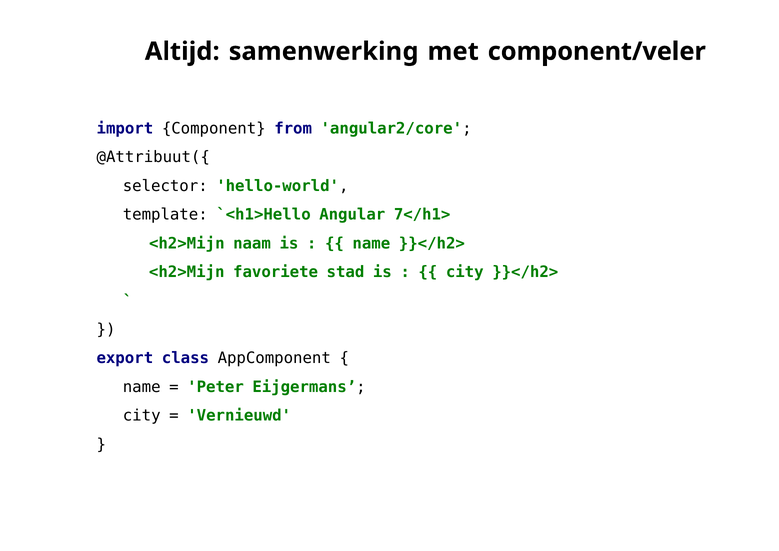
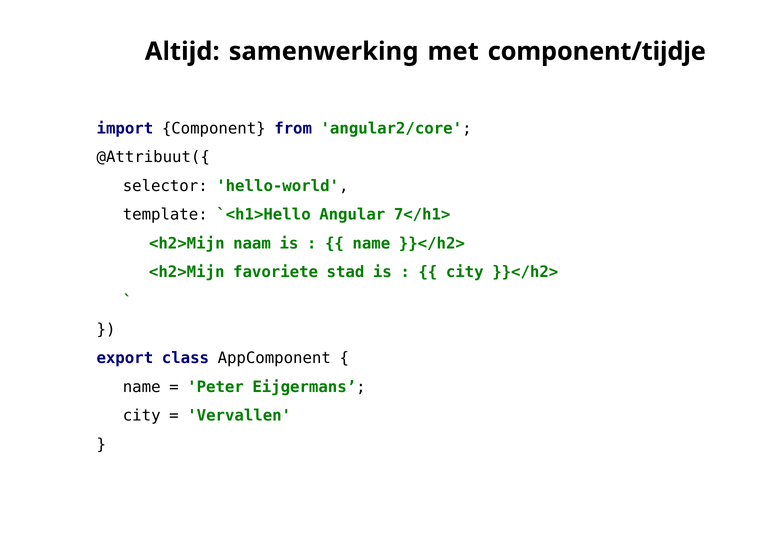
component/veler: component/veler -> component/tijdje
Vernieuwd: Vernieuwd -> Vervallen
